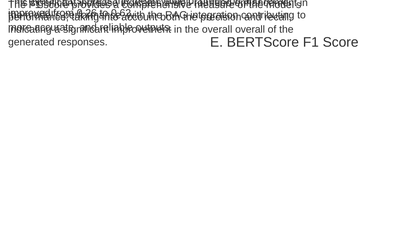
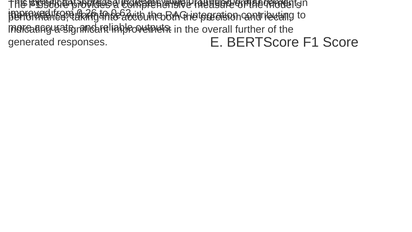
overall overall: overall -> further
